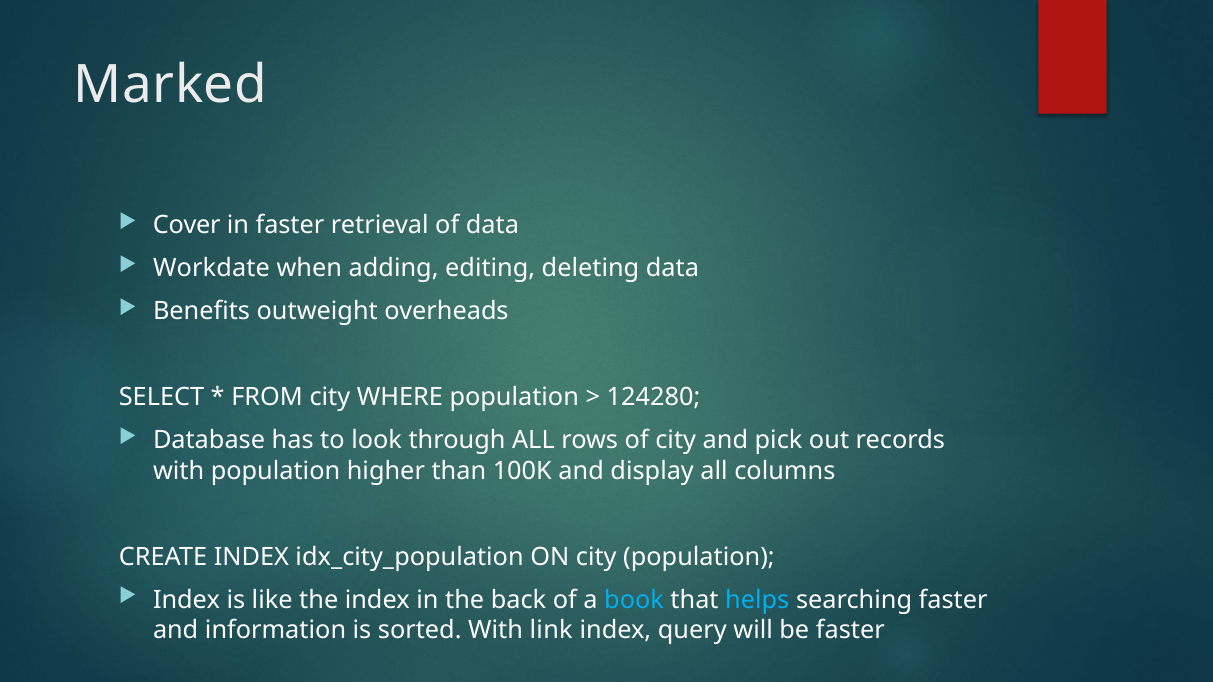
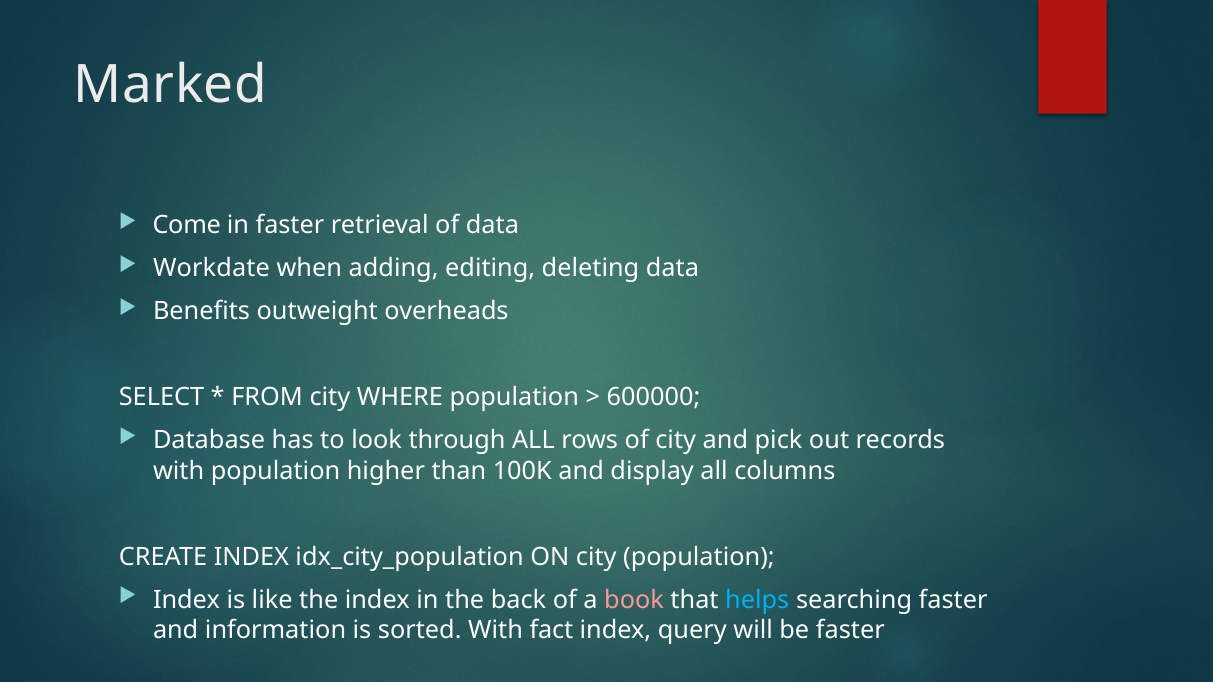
Cover: Cover -> Come
124280: 124280 -> 600000
book colour: light blue -> pink
link: link -> fact
